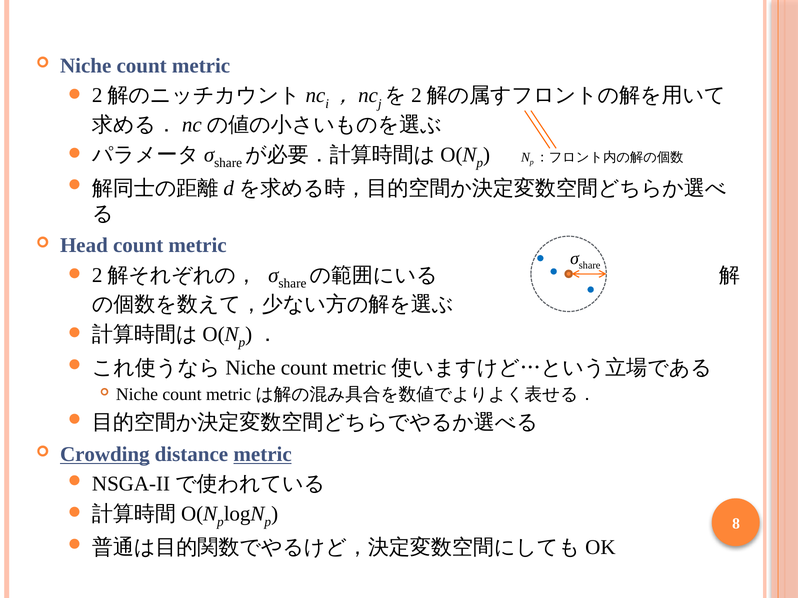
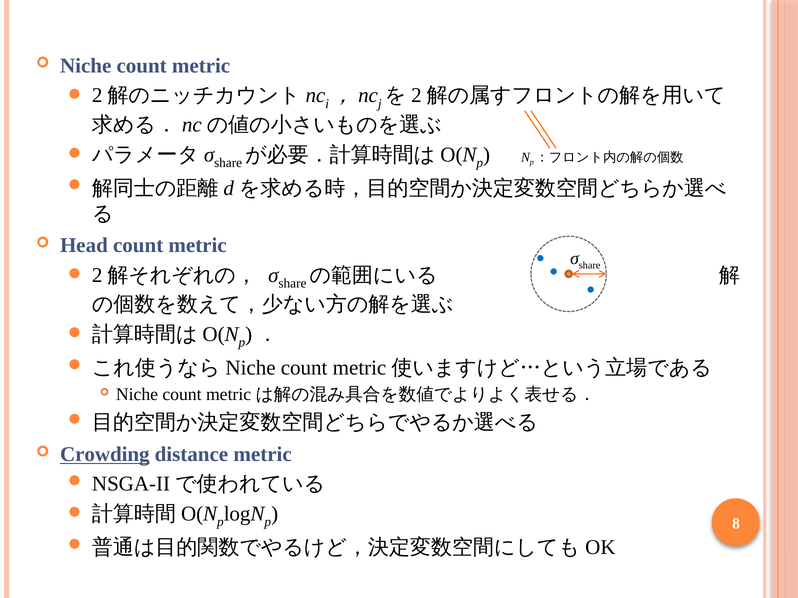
metric at (263, 455) underline: present -> none
